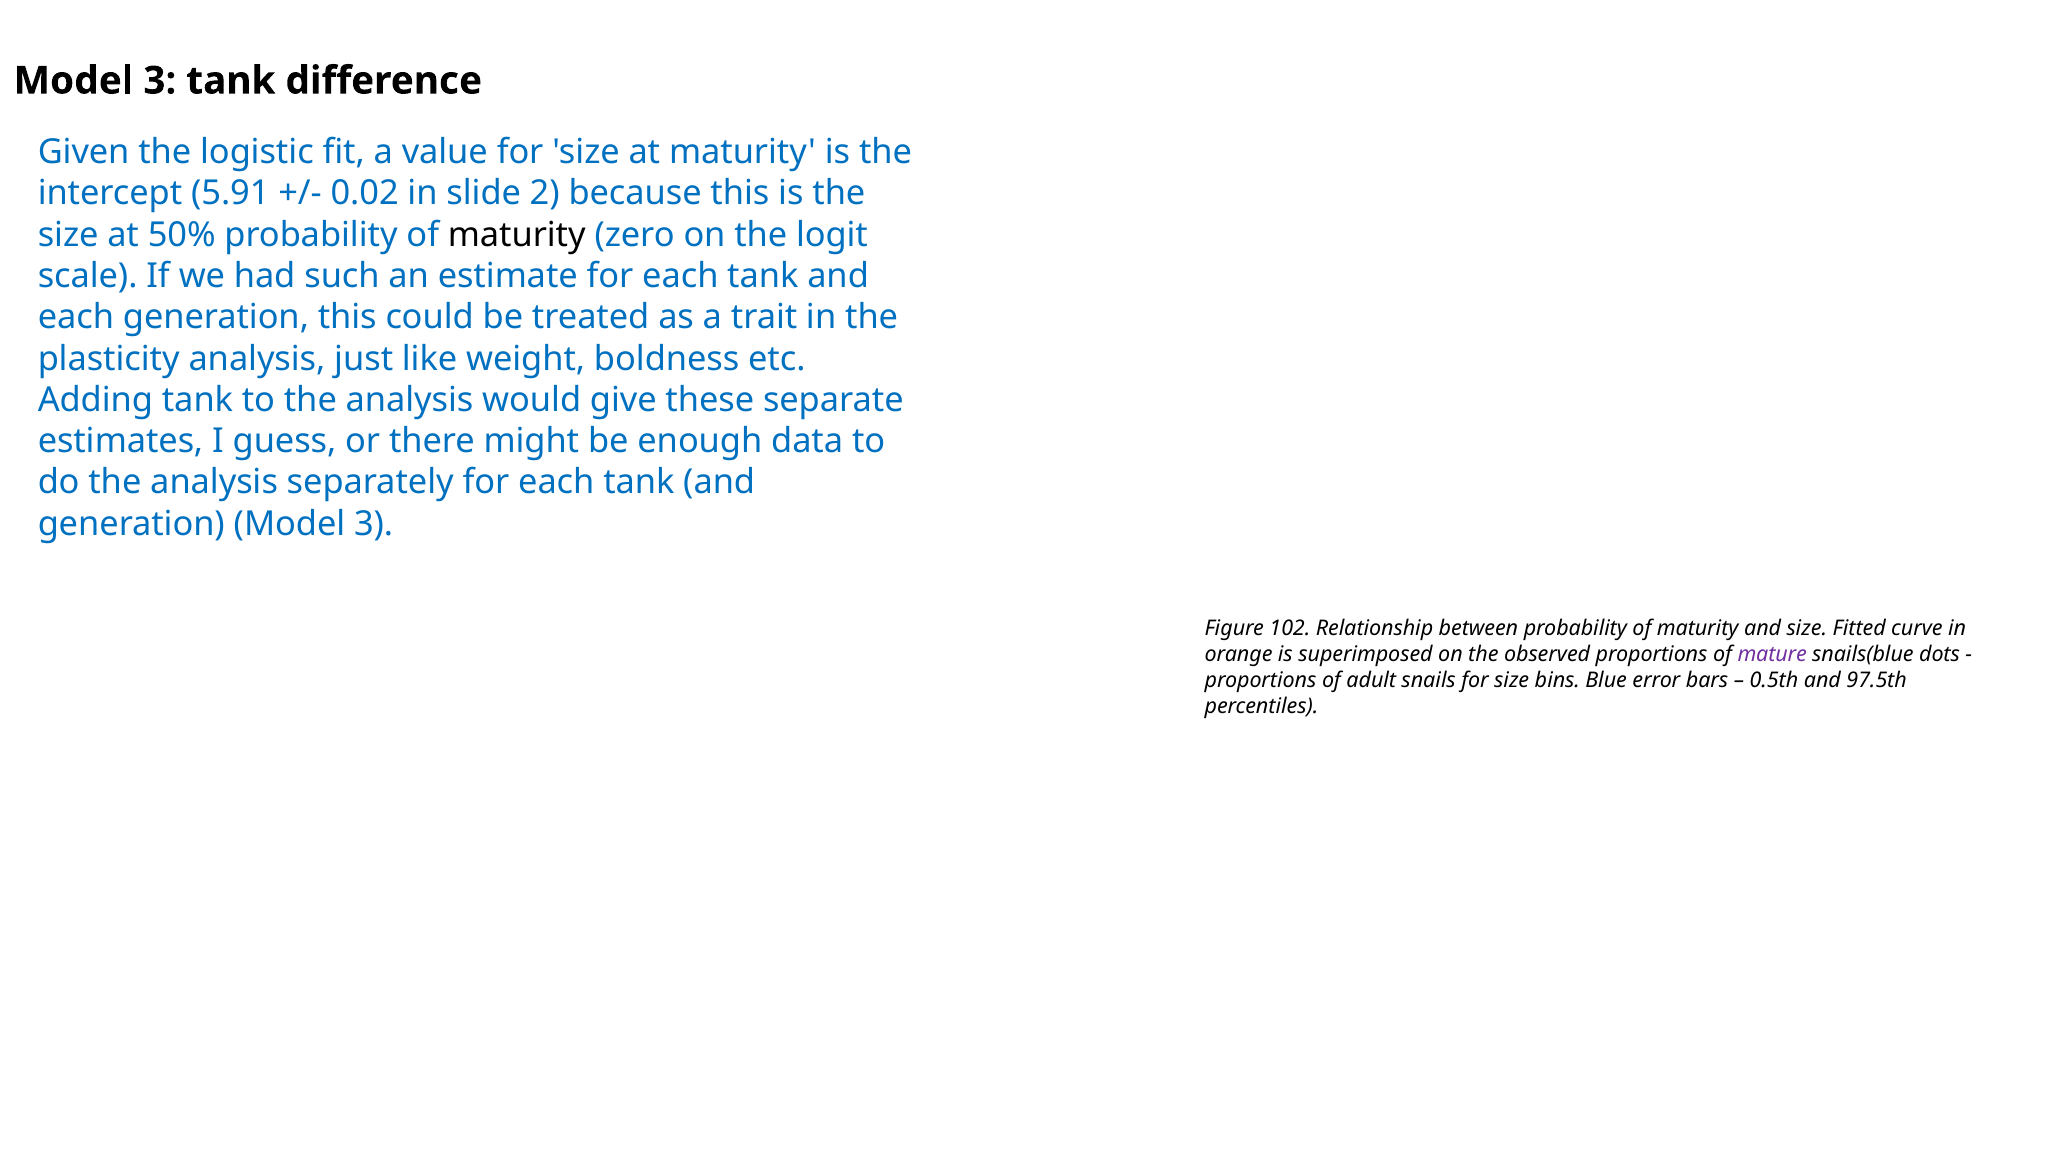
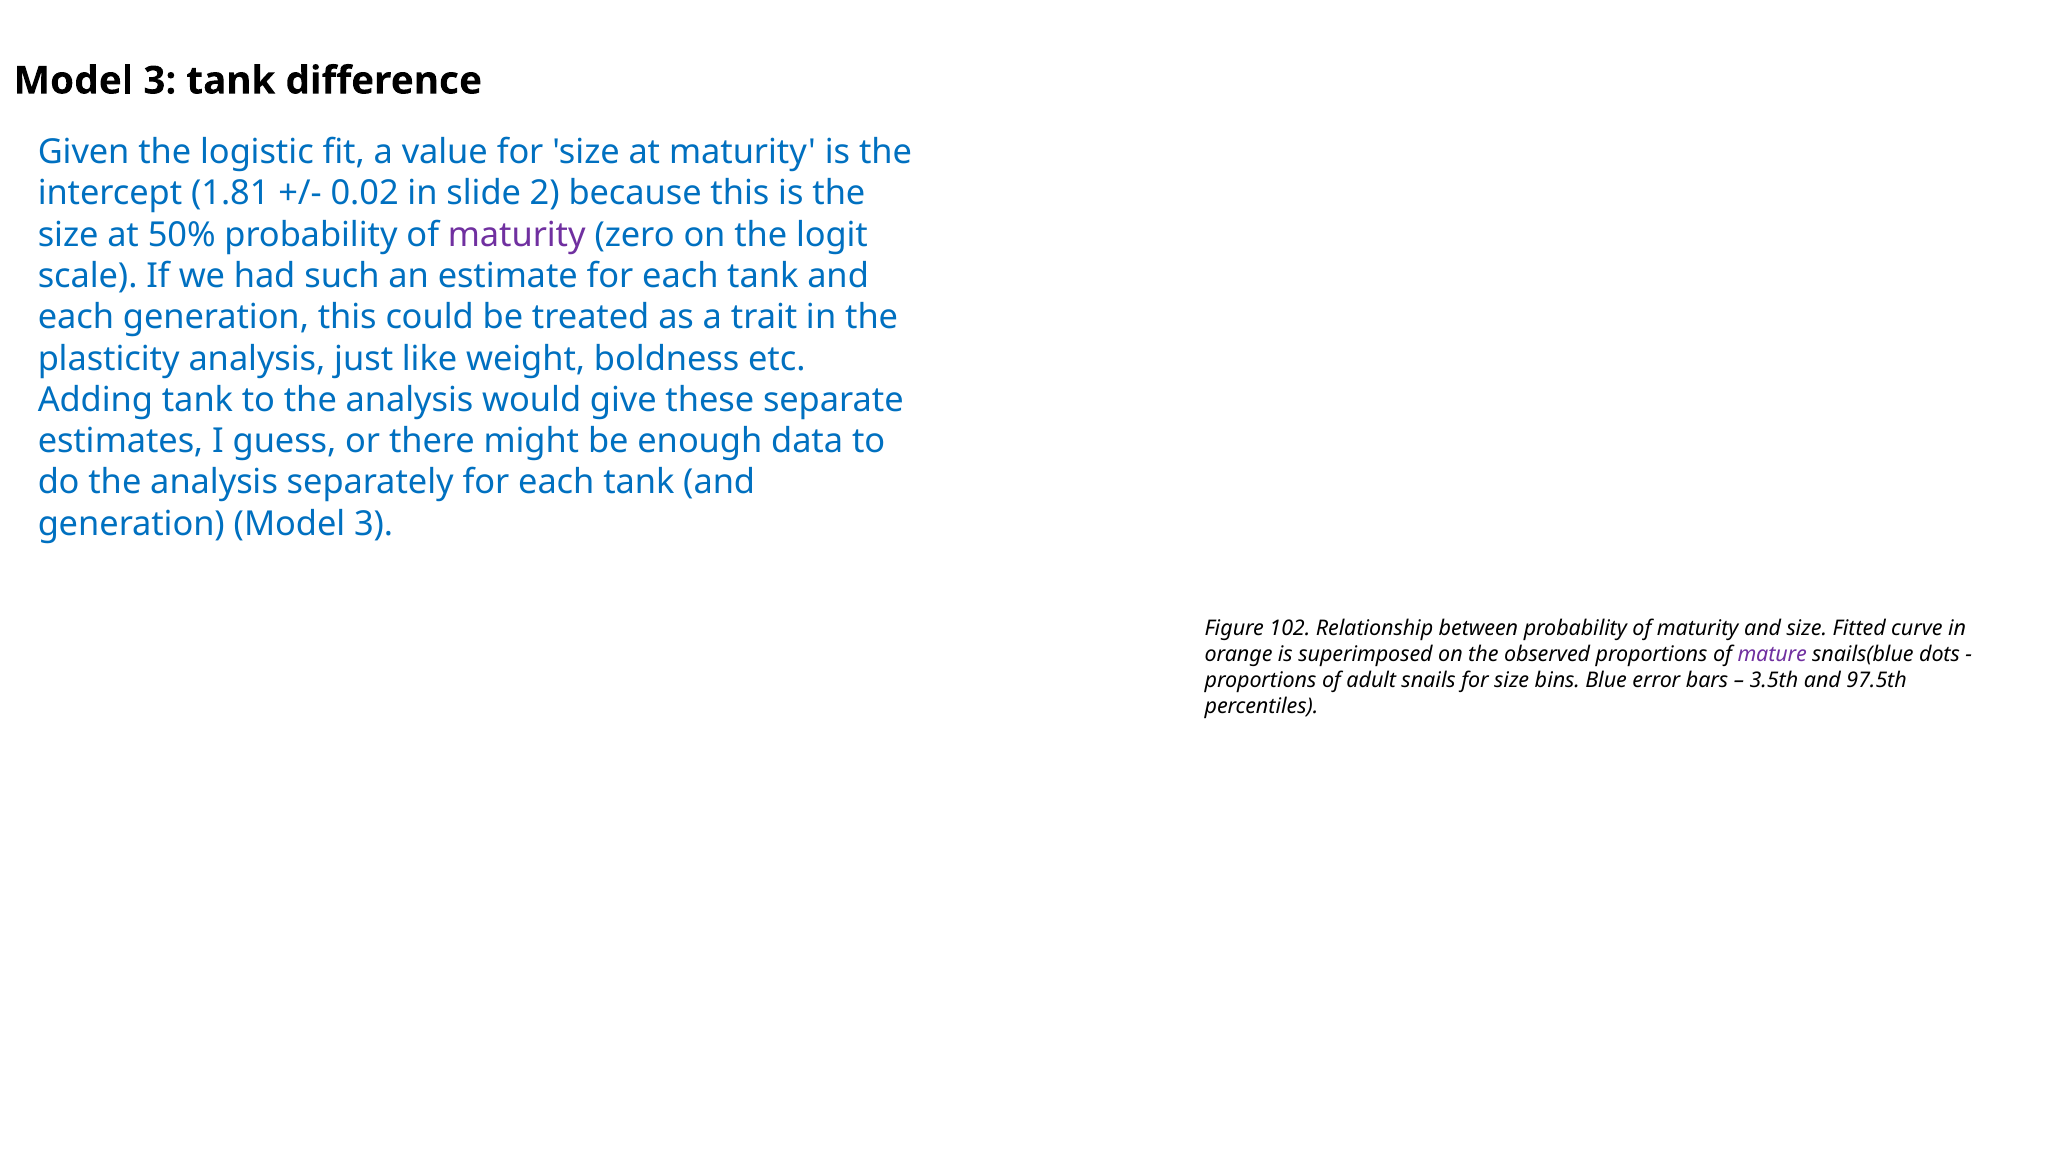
5.91: 5.91 -> 1.81
maturity at (517, 235) colour: black -> purple
0.5th: 0.5th -> 3.5th
